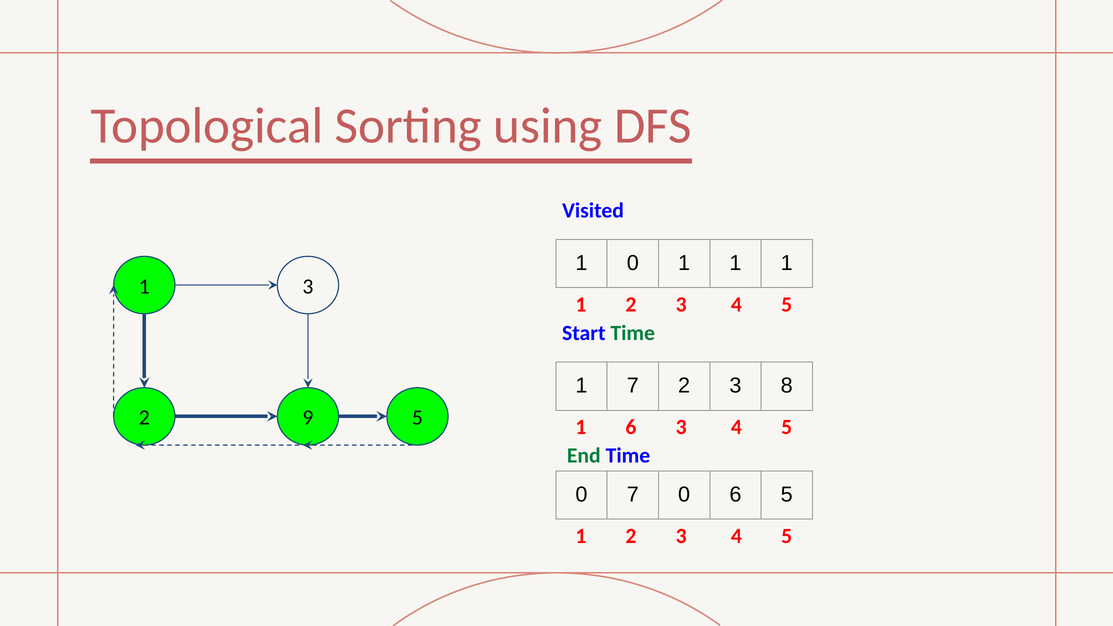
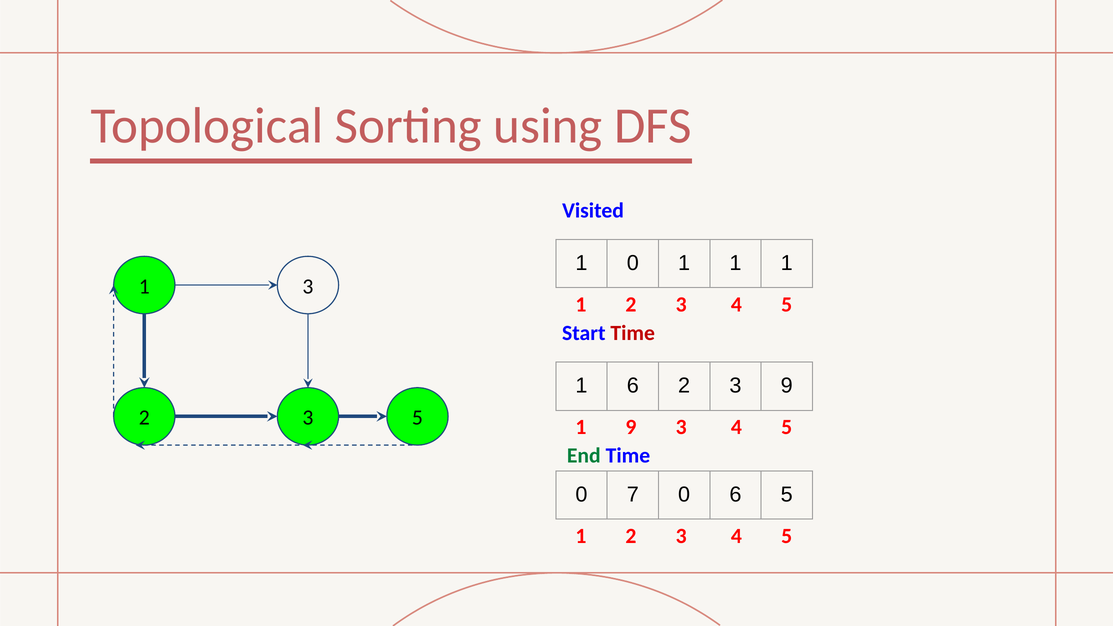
Time at (633, 333) colour: green -> red
1 7: 7 -> 6
3 8: 8 -> 9
9 at (308, 418): 9 -> 3
1 6: 6 -> 9
